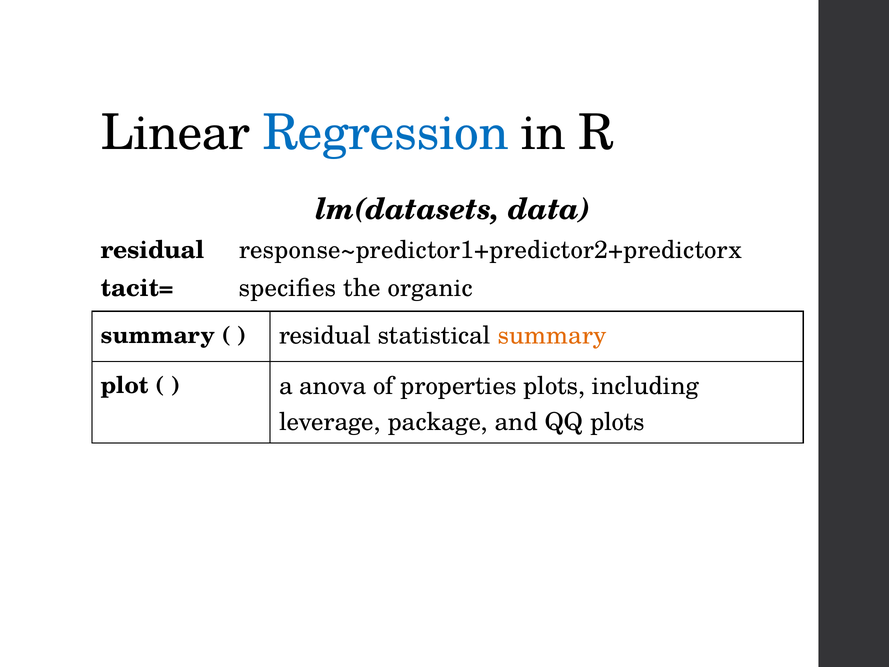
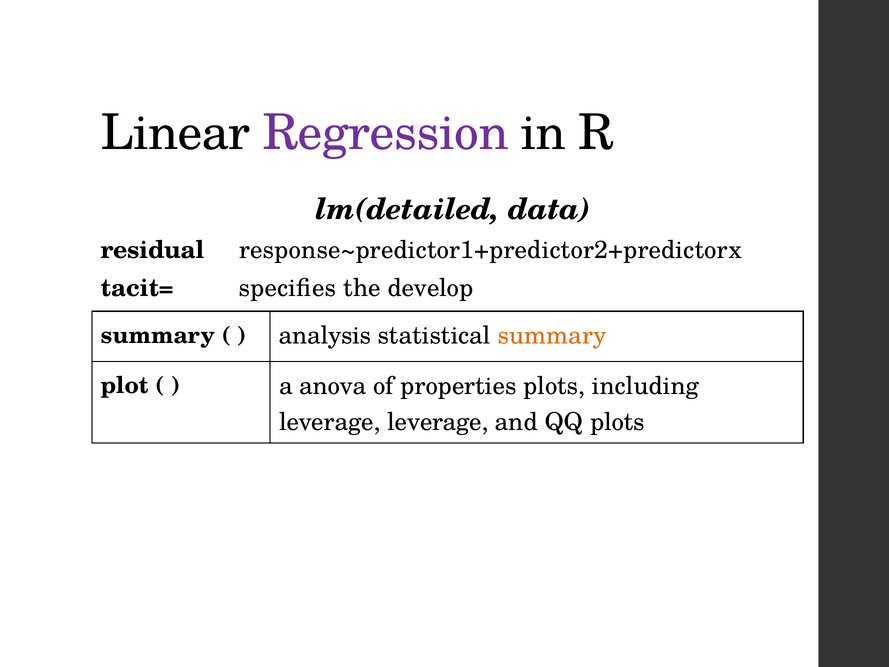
Regression colour: blue -> purple
lm(datasets: lm(datasets -> lm(detailed
organic: organic -> develop
residual at (325, 336): residual -> analysis
leverage package: package -> leverage
